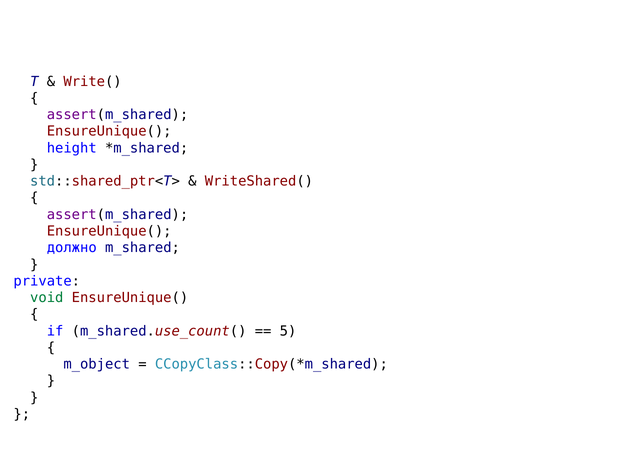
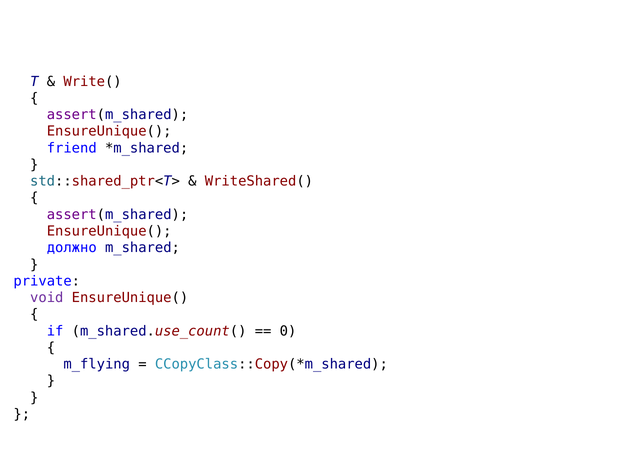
height: height -> friend
void colour: green -> purple
5: 5 -> 0
m_object: m_object -> m_flying
